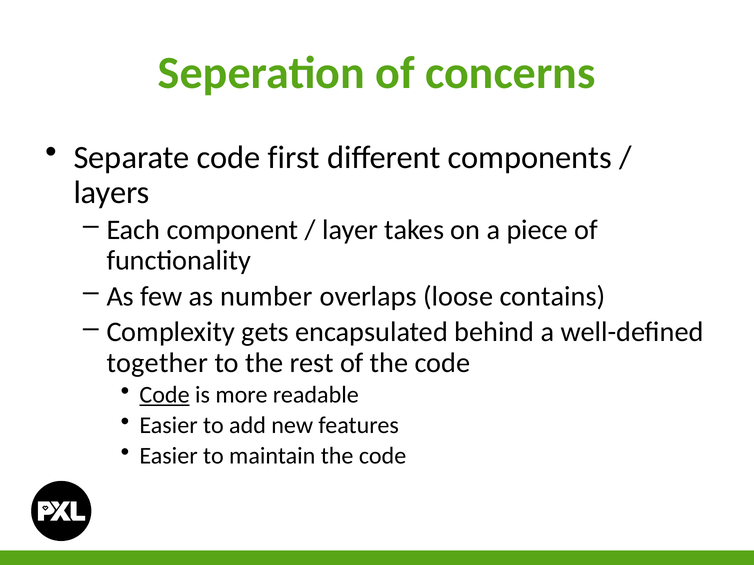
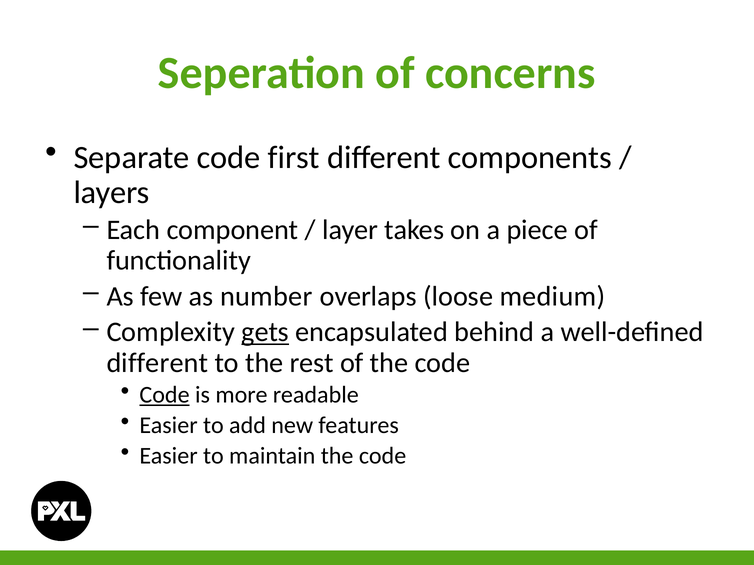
contains: contains -> medium
gets underline: none -> present
together at (157, 363): together -> different
